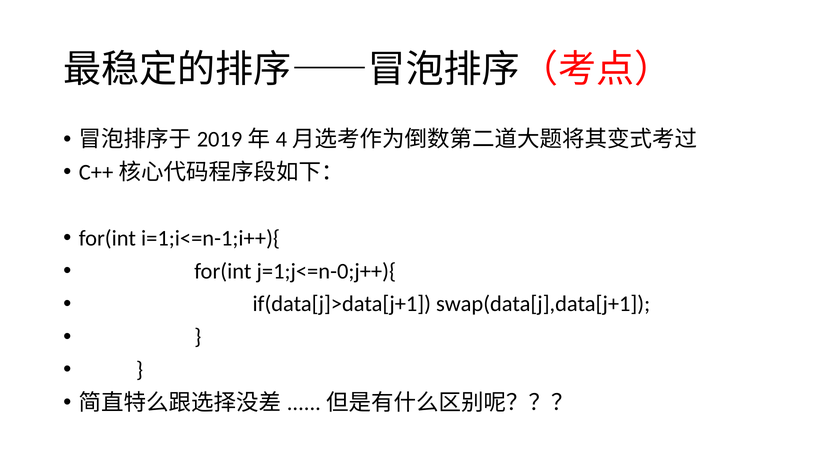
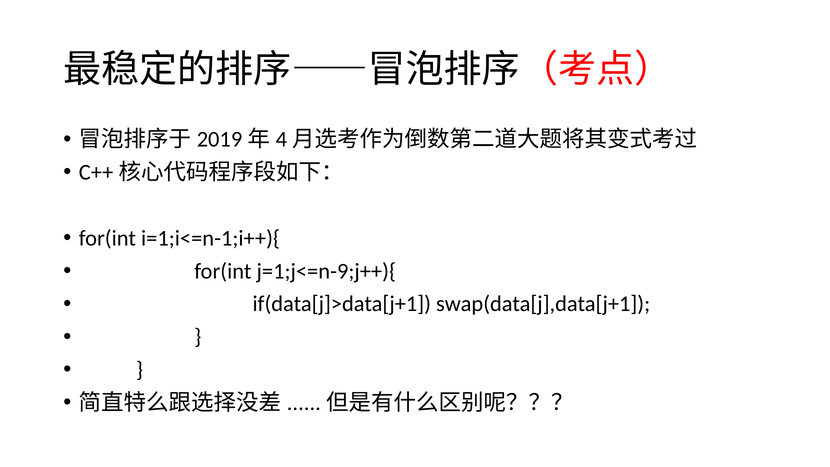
j=1;j<=n-0;j++){: j=1;j<=n-0;j++){ -> j=1;j<=n-9;j++){
